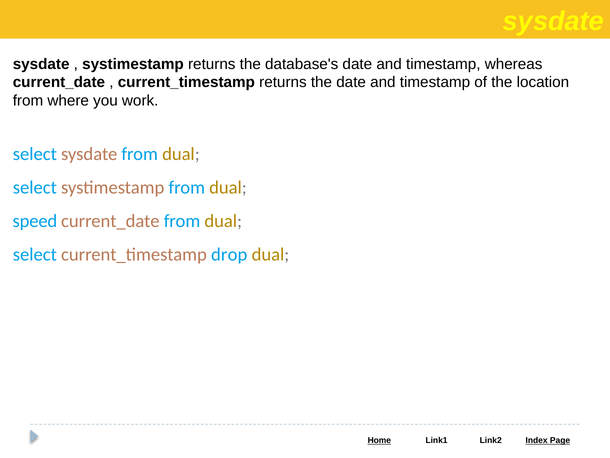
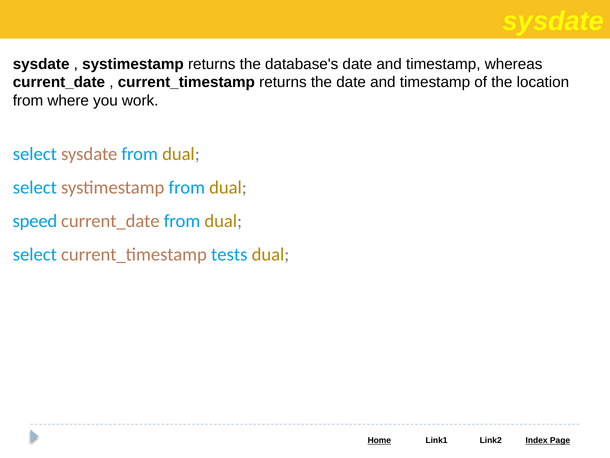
drop: drop -> tests
